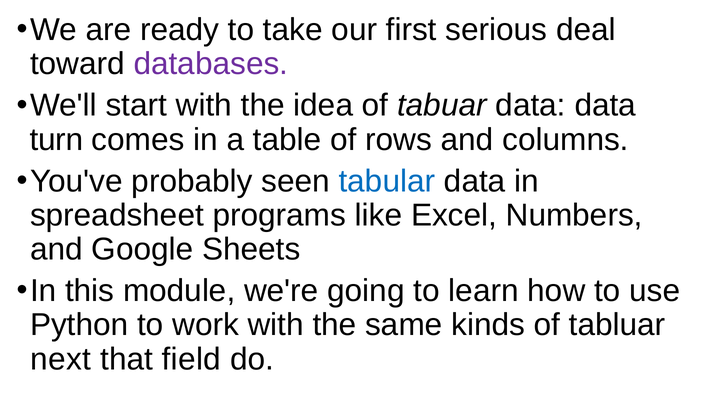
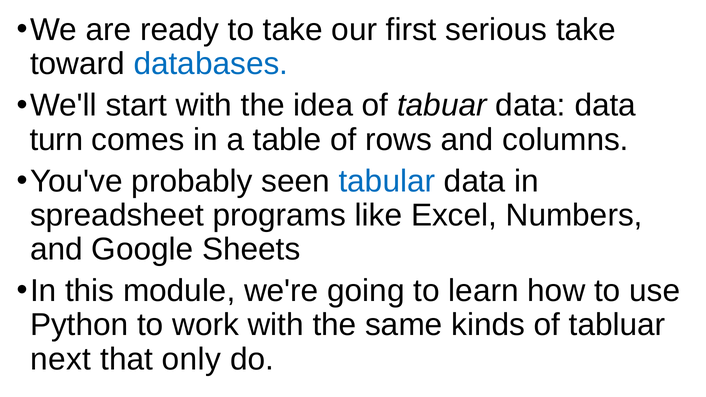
serious deal: deal -> take
databases colour: purple -> blue
field: field -> only
